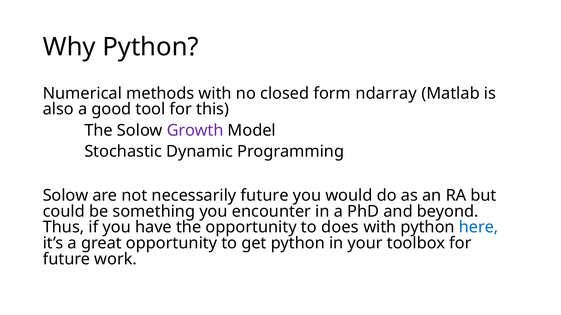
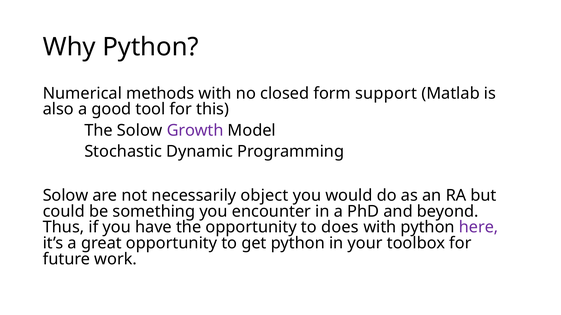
ndarray: ndarray -> support
necessarily future: future -> object
here colour: blue -> purple
